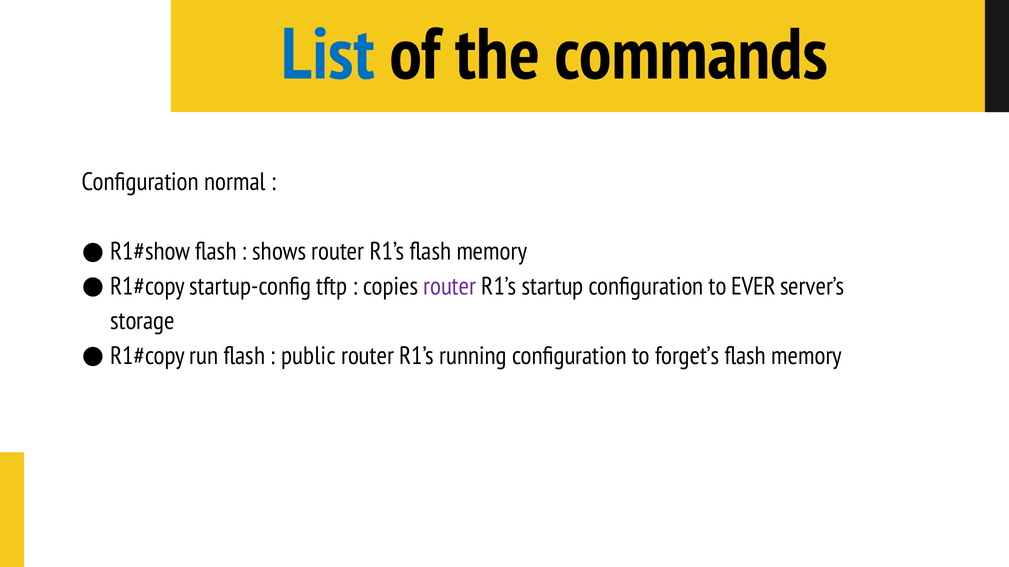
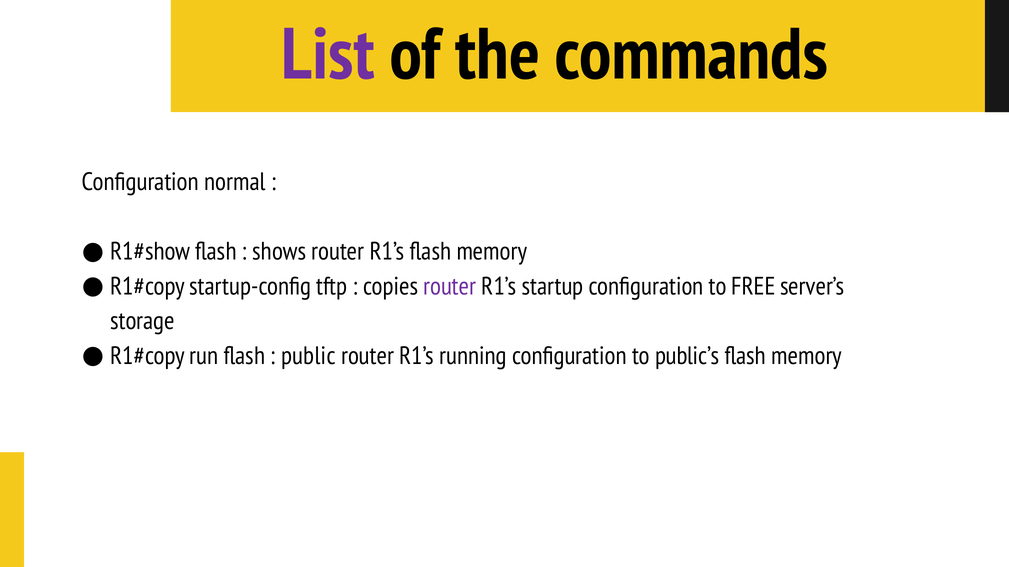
List colour: blue -> purple
EVER: EVER -> FREE
forget’s: forget’s -> public’s
